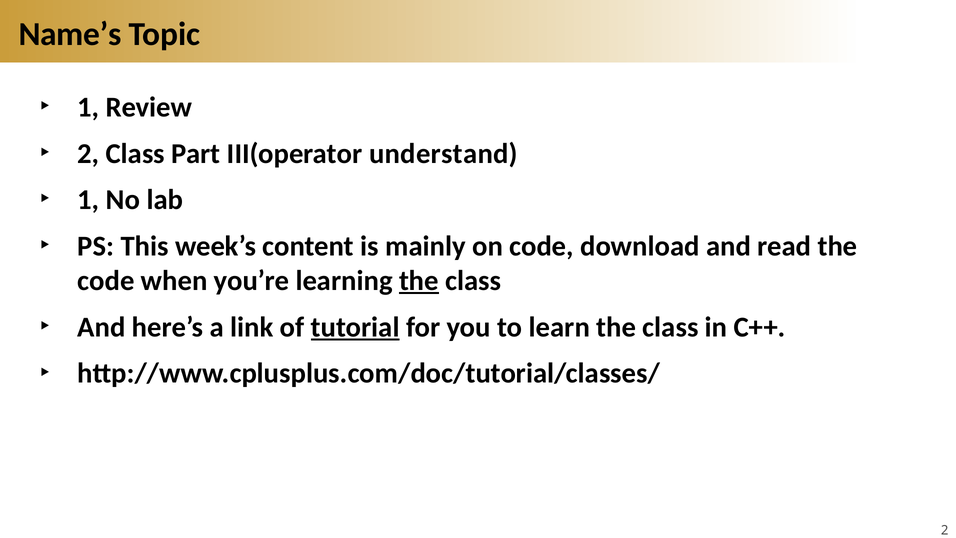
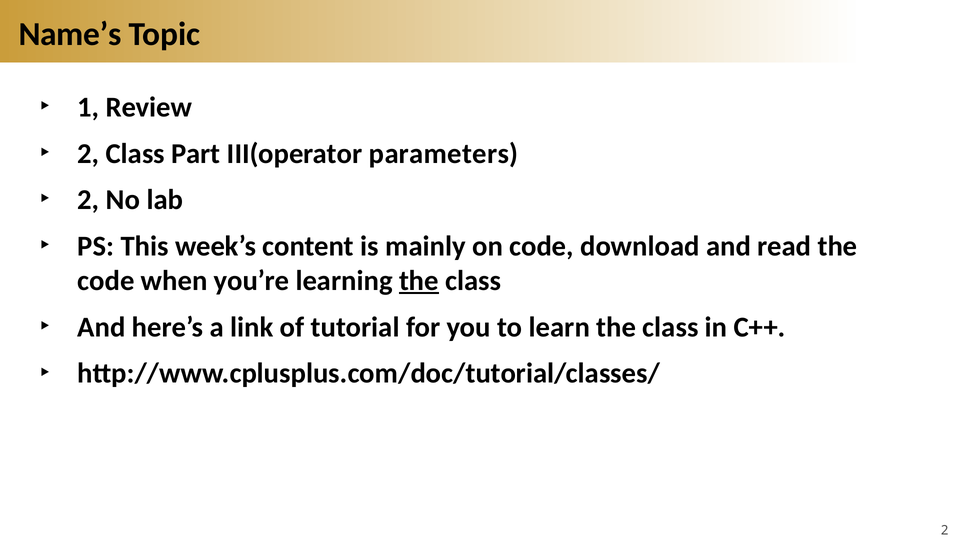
understand: understand -> parameters
1 at (88, 200): 1 -> 2
tutorial underline: present -> none
